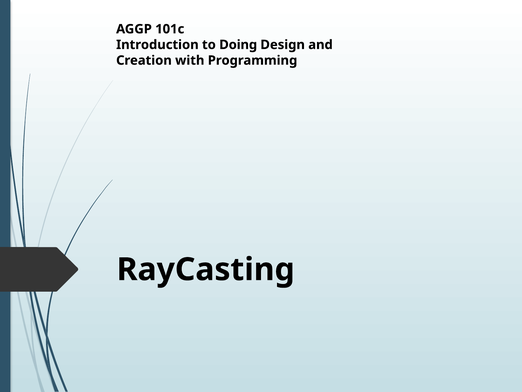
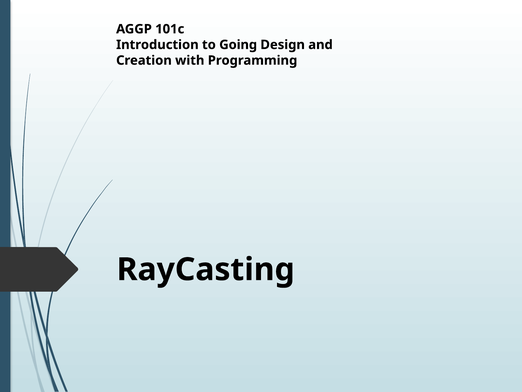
Doing: Doing -> Going
